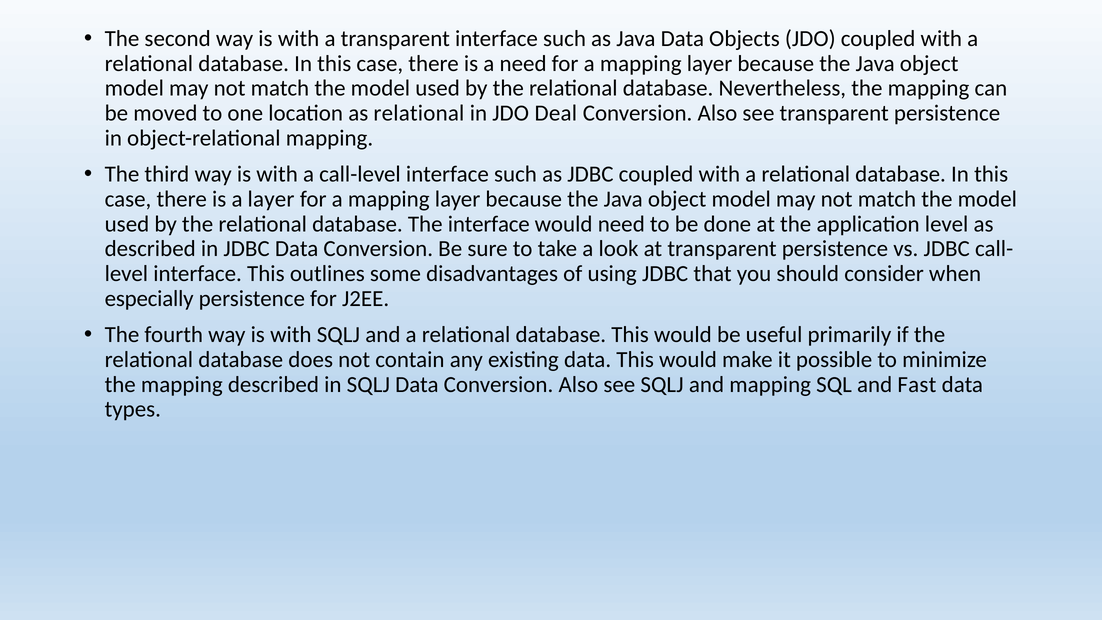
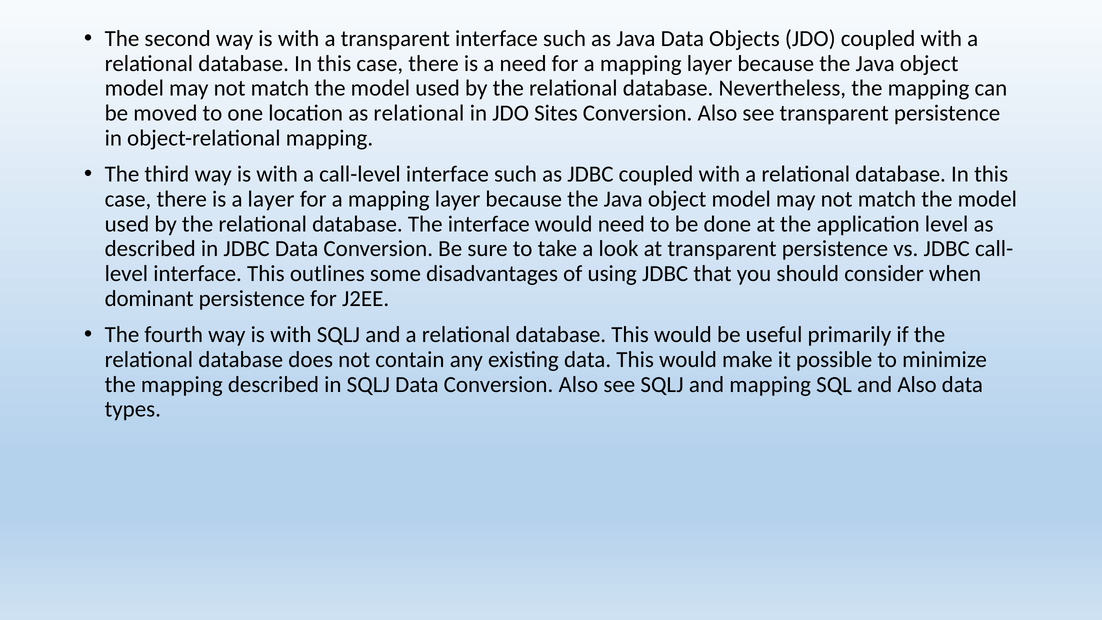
Deal: Deal -> Sites
especially: especially -> dominant
and Fast: Fast -> Also
